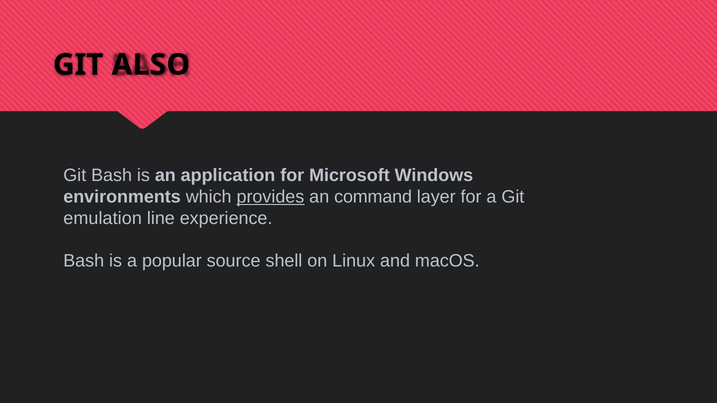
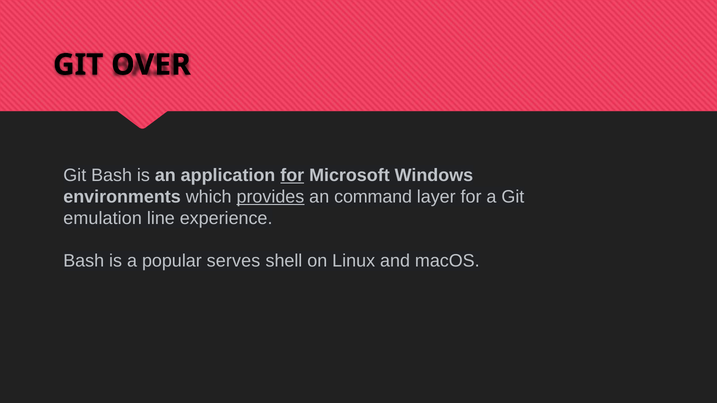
ALSO: ALSO -> OVER
for at (292, 175) underline: none -> present
source: source -> serves
